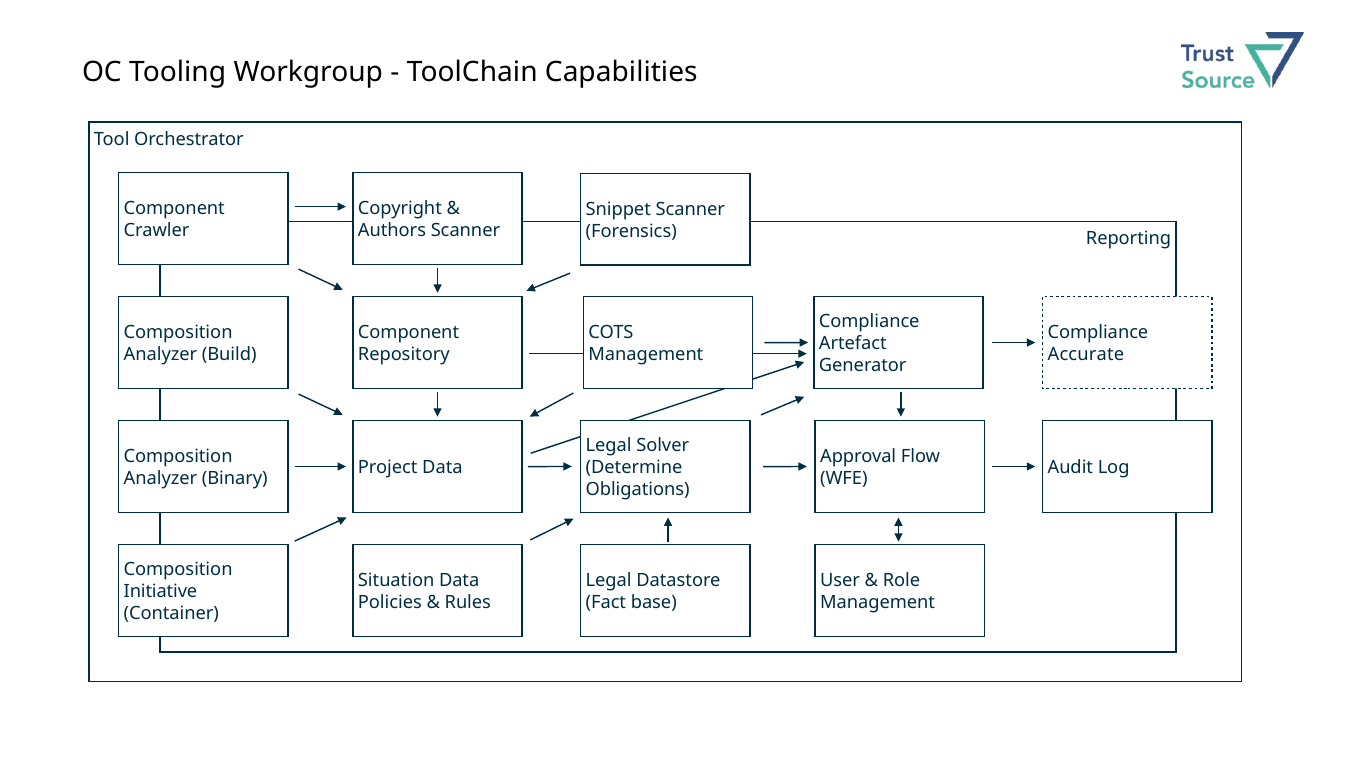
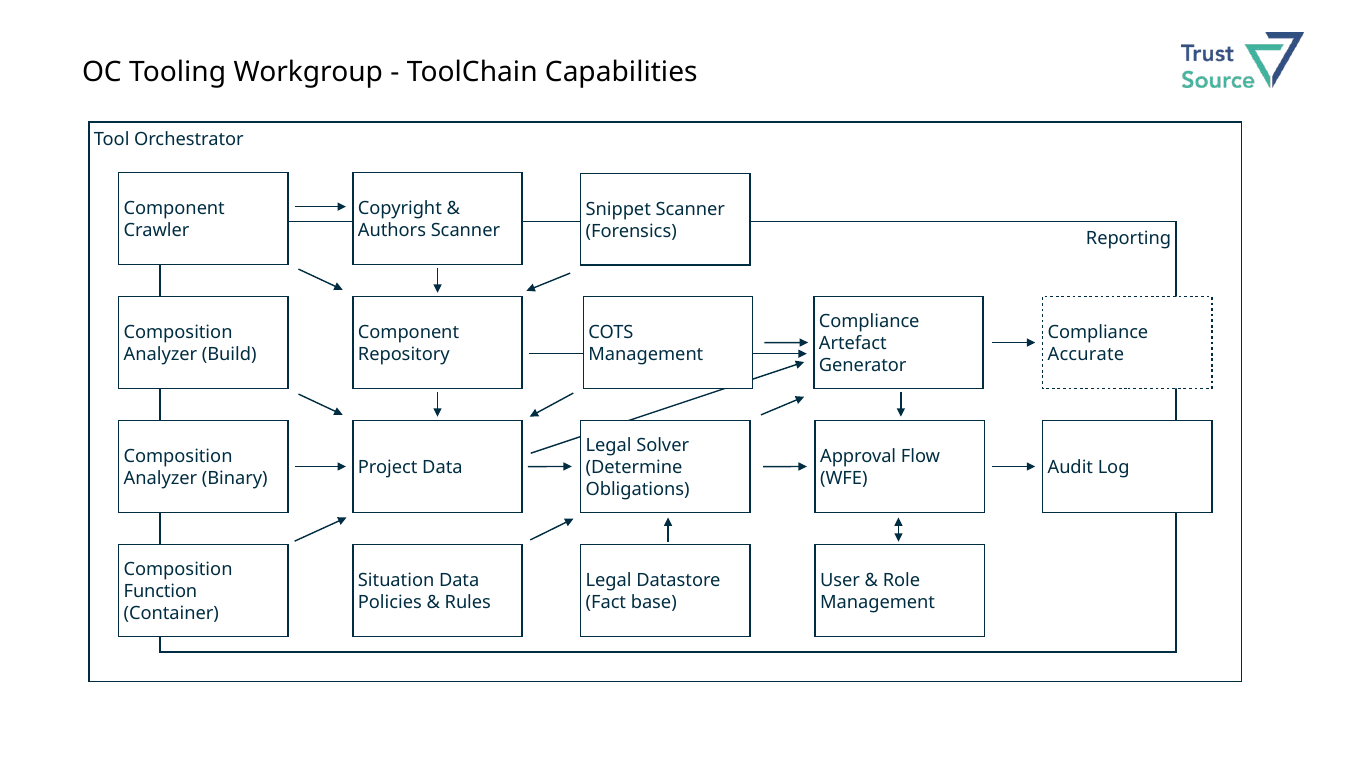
Initiative: Initiative -> Function
